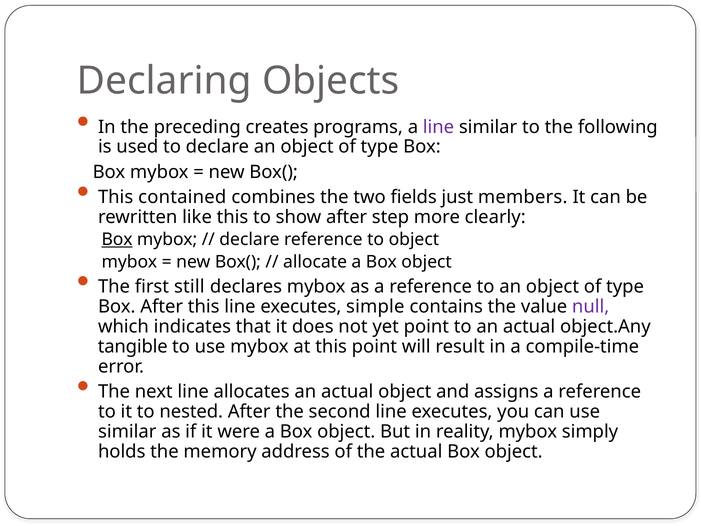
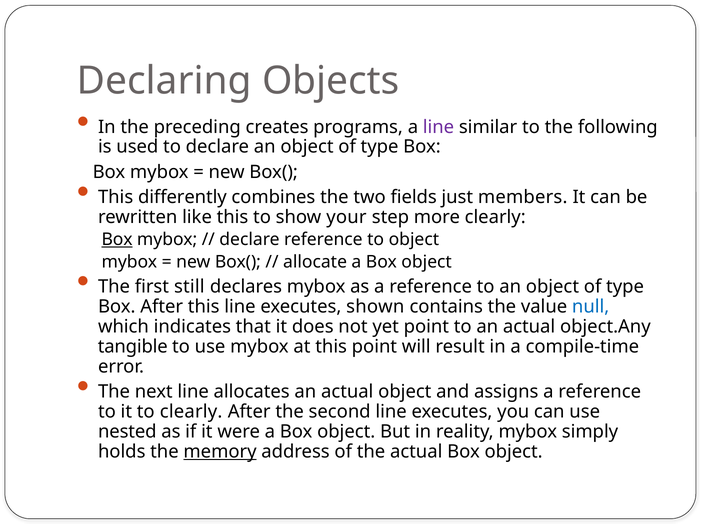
contained: contained -> differently
show after: after -> your
simple: simple -> shown
null colour: purple -> blue
to nested: nested -> clearly
similar at (127, 431): similar -> nested
memory underline: none -> present
